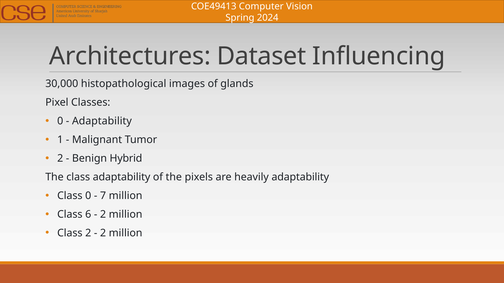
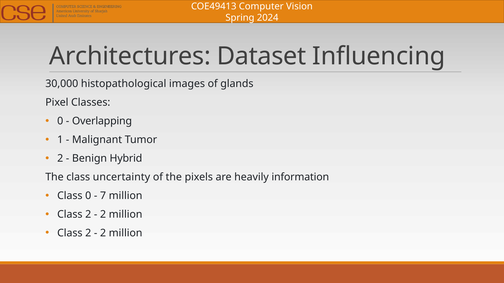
Adaptability at (102, 121): Adaptability -> Overlapping
class adaptability: adaptability -> uncertainty
heavily adaptability: adaptability -> information
6 at (88, 215): 6 -> 2
